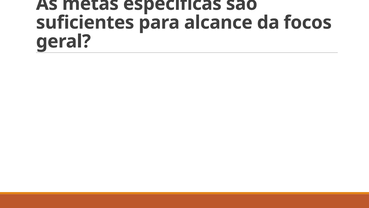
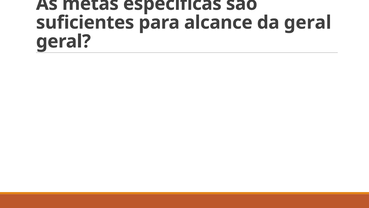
da focos: focos -> geral
